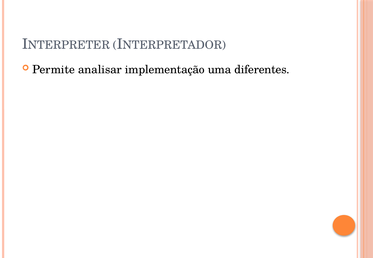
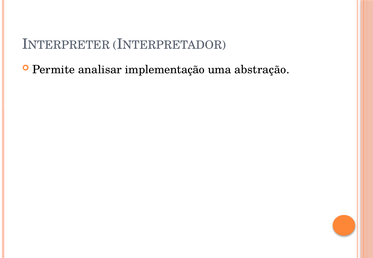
diferentes: diferentes -> abstração
